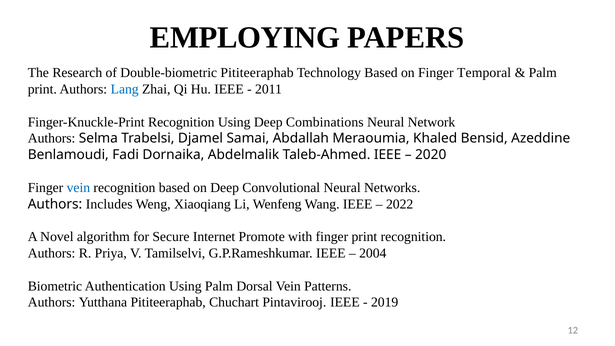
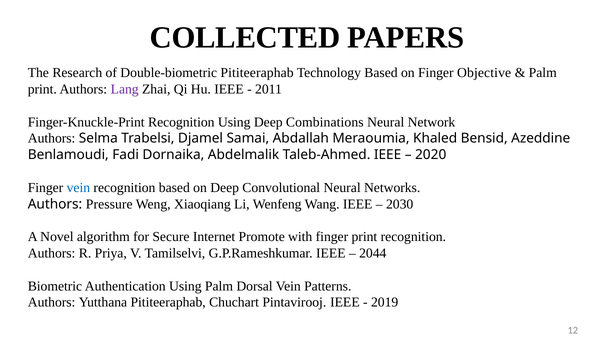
EMPLOYING: EMPLOYING -> COLLECTED
Temporal: Temporal -> Objective
Lang colour: blue -> purple
Includes: Includes -> Pressure
2022: 2022 -> 2030
2004: 2004 -> 2044
